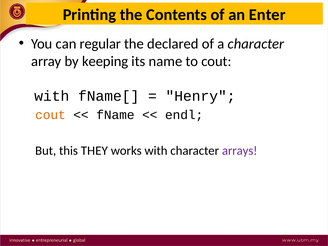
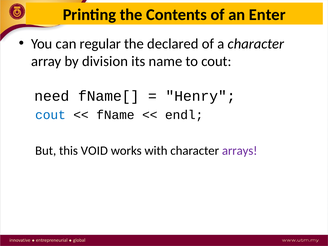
keeping: keeping -> division
with at (52, 96): with -> need
cout at (50, 115) colour: orange -> blue
THEY: THEY -> VOID
